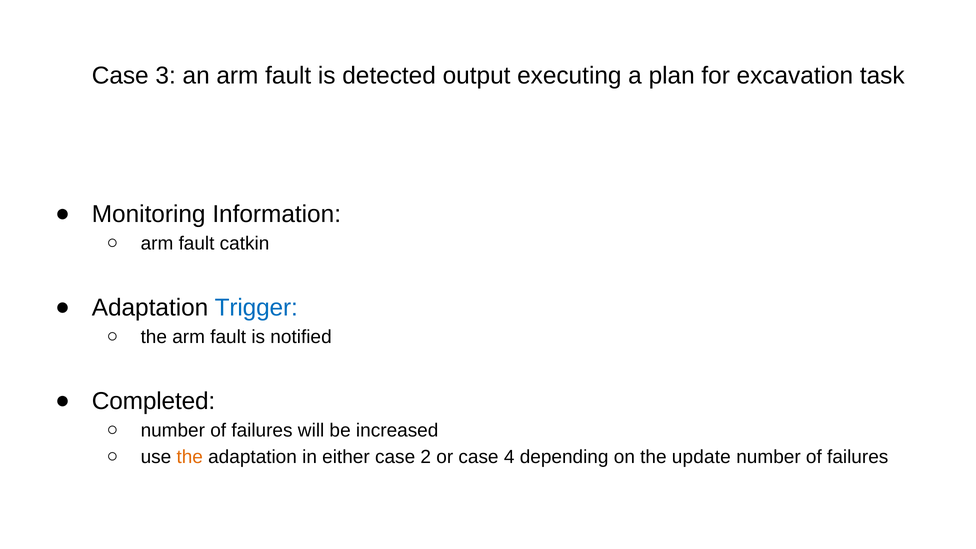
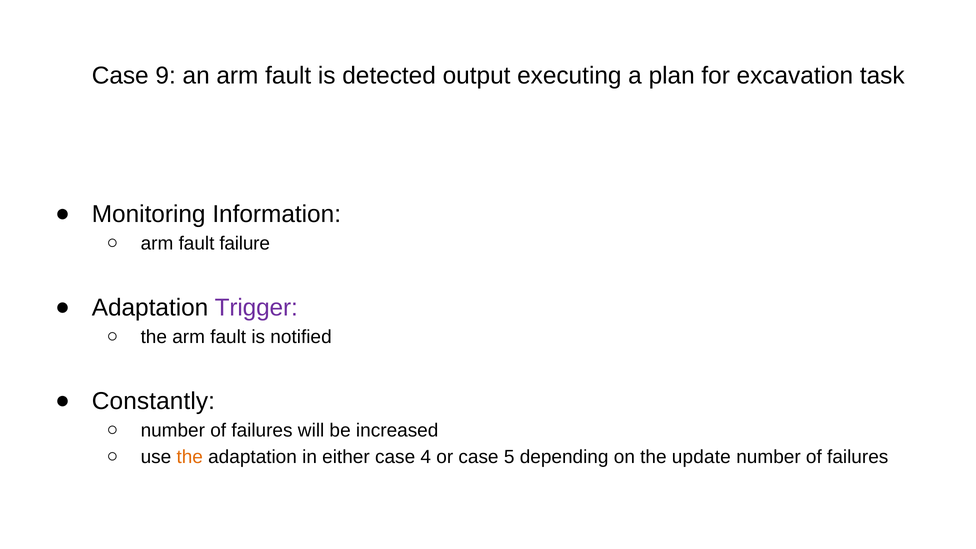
3: 3 -> 9
catkin: catkin -> failure
Trigger colour: blue -> purple
Completed: Completed -> Constantly
2: 2 -> 4
4: 4 -> 5
